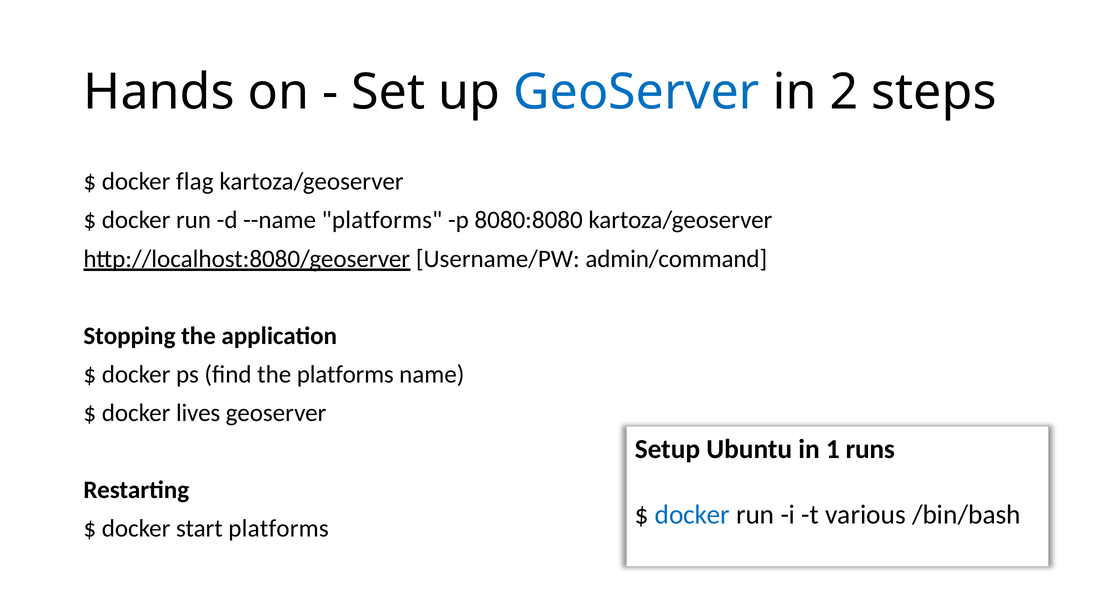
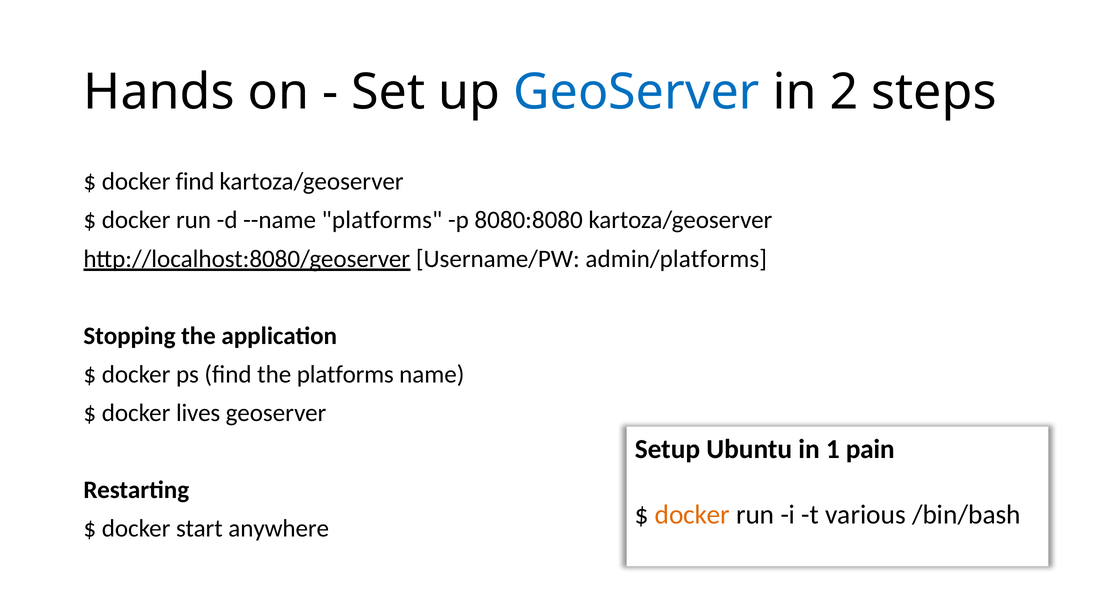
docker flag: flag -> find
admin/command: admin/command -> admin/platforms
runs: runs -> pain
docker at (692, 515) colour: blue -> orange
start platforms: platforms -> anywhere
